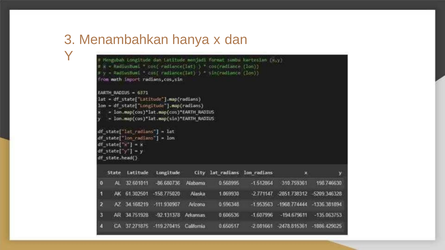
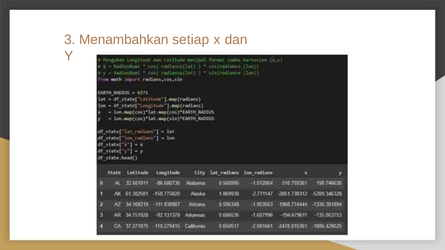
hanya: hanya -> setiap
